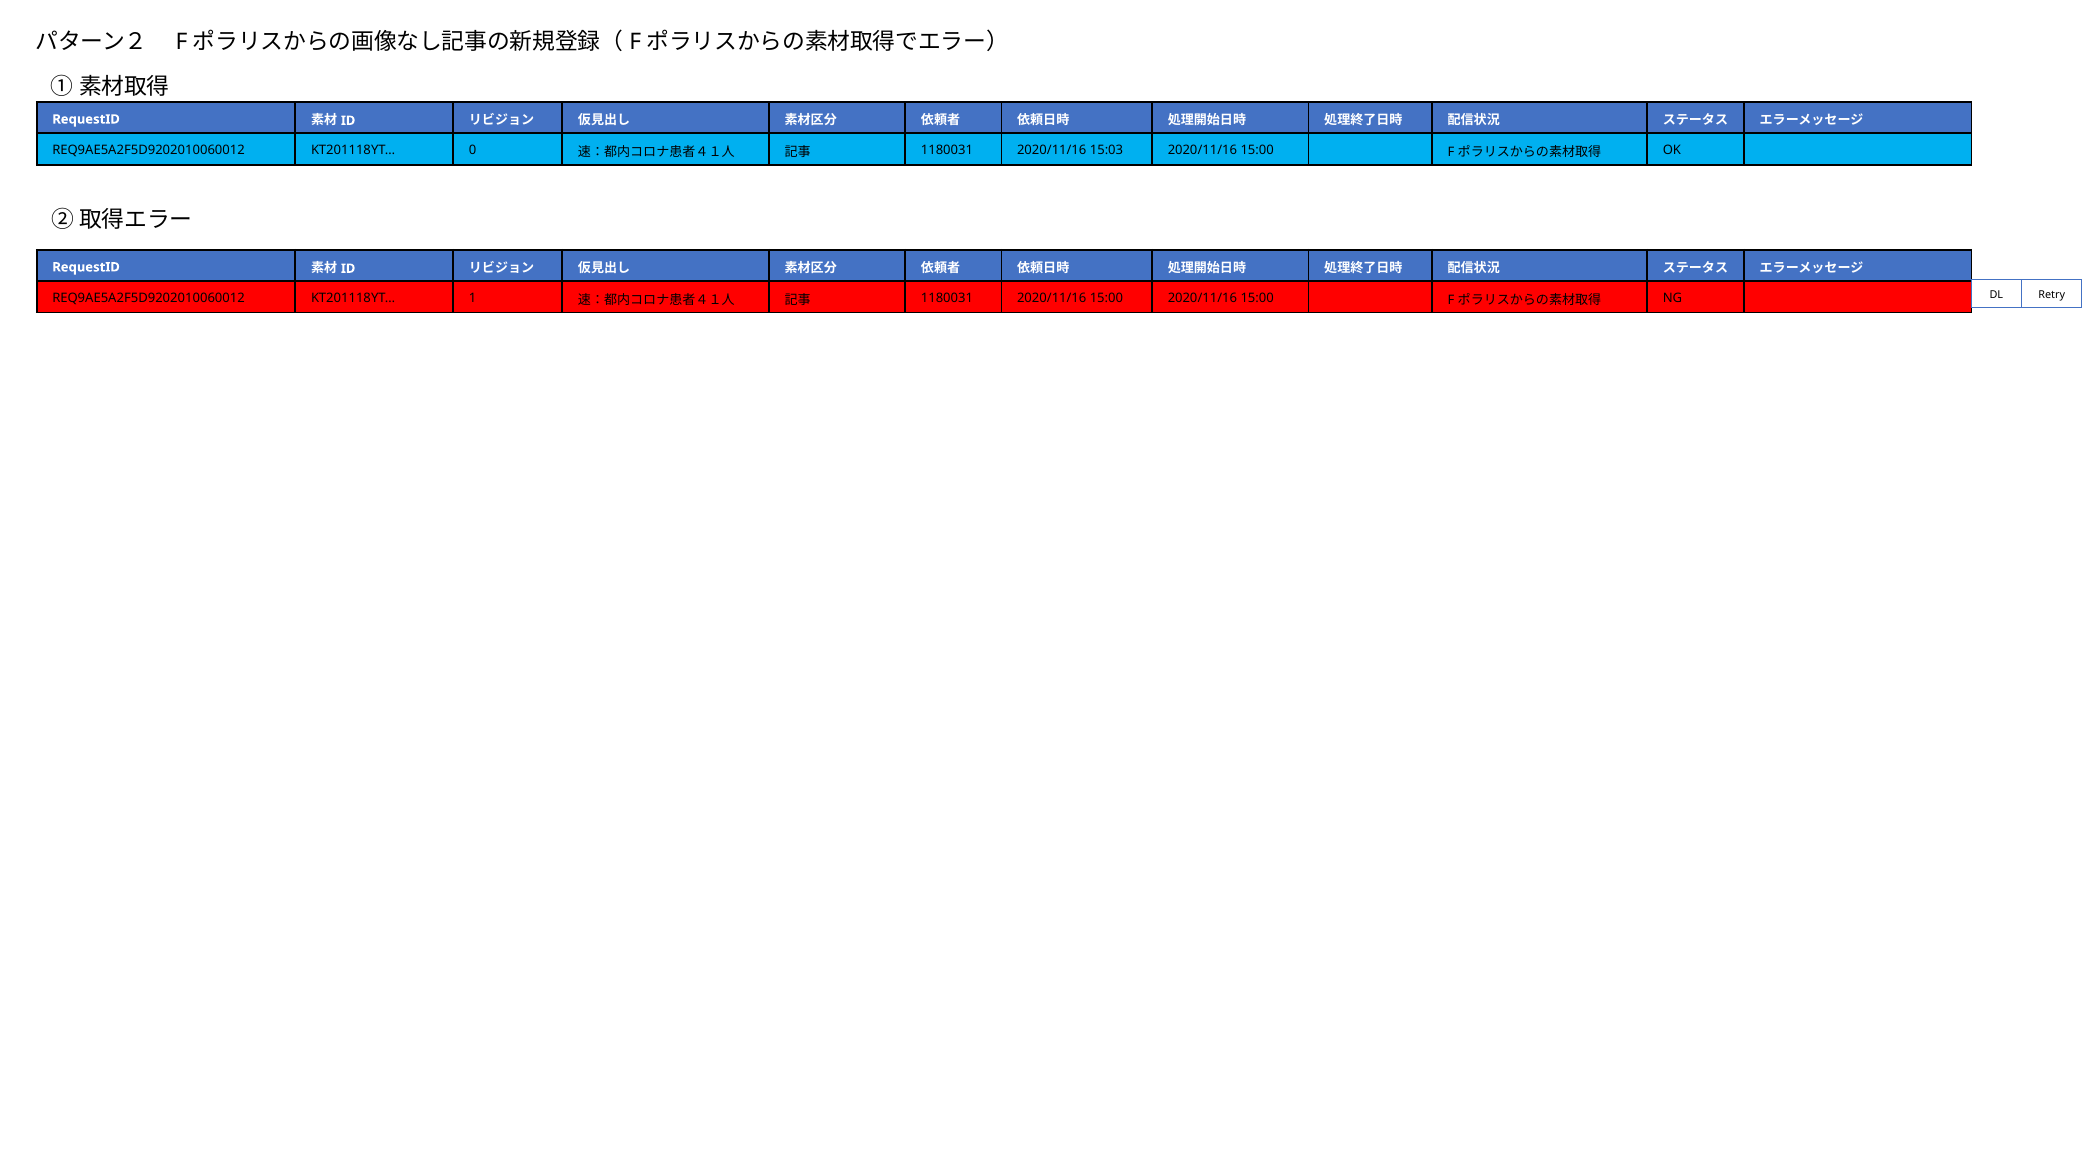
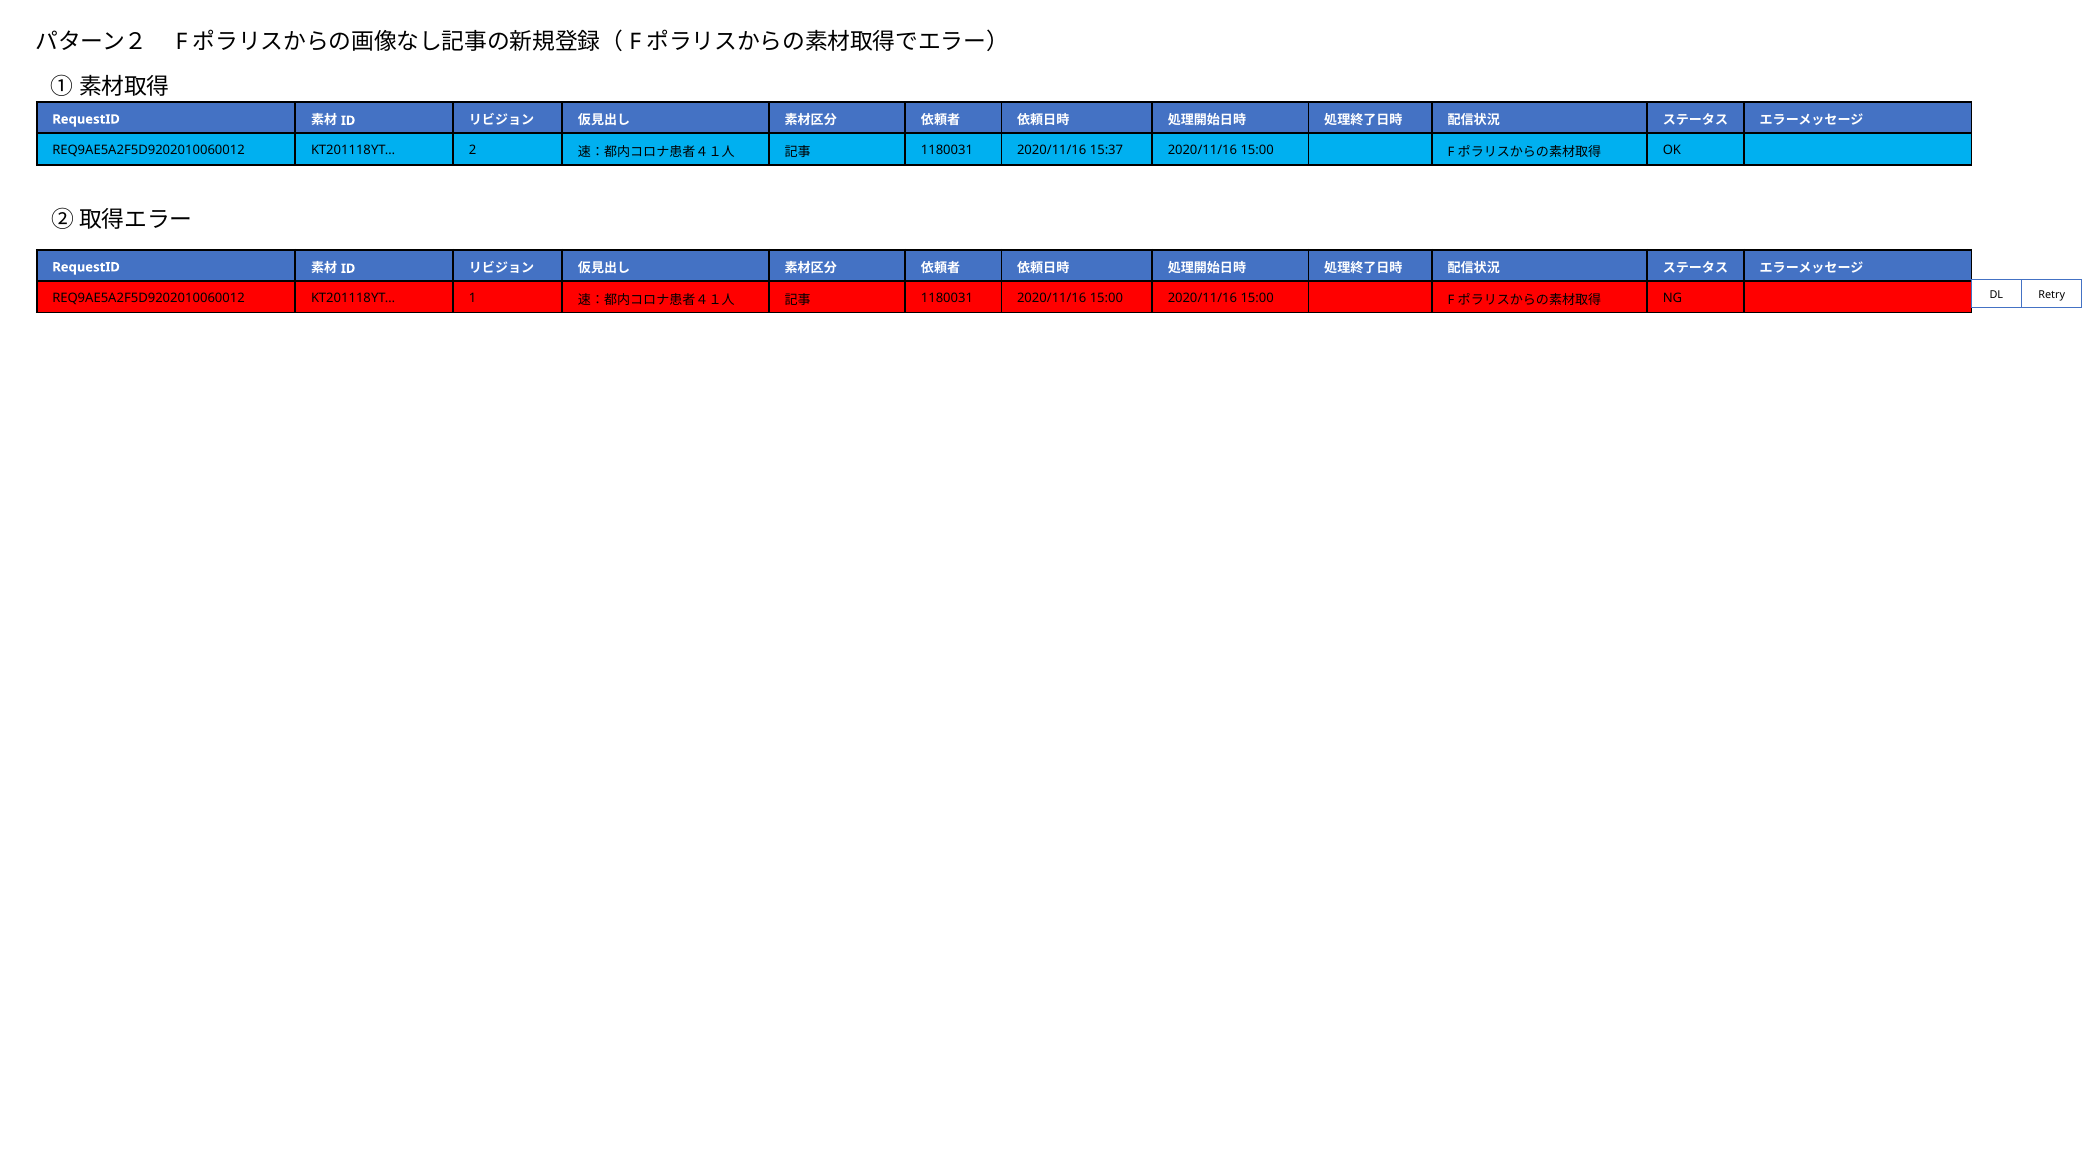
0: 0 -> 2
15:03: 15:03 -> 15:37
